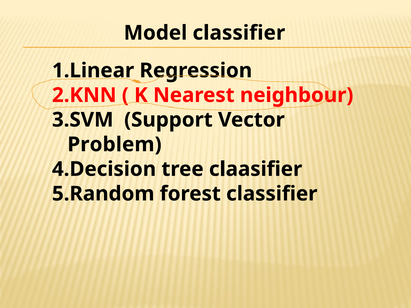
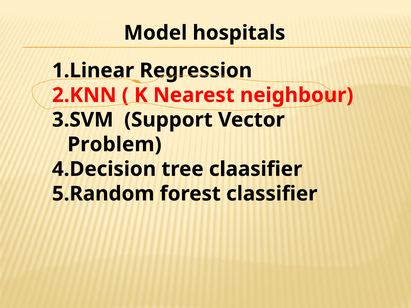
Model classifier: classifier -> hospitals
